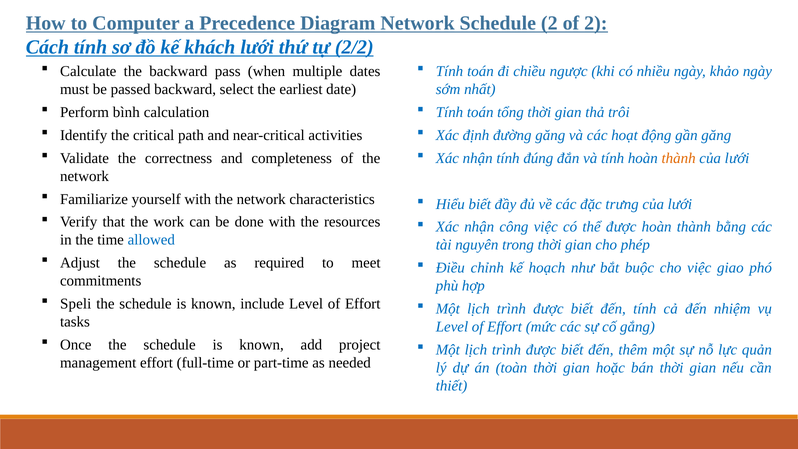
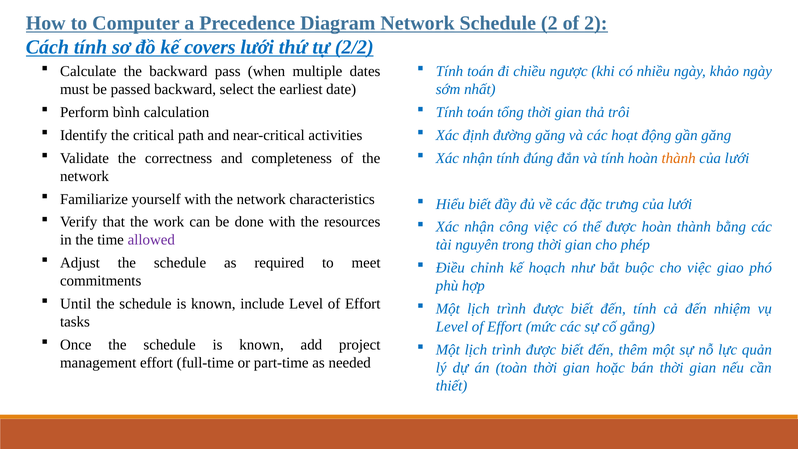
khách: khách -> covers
allowed colour: blue -> purple
Speli: Speli -> Until
